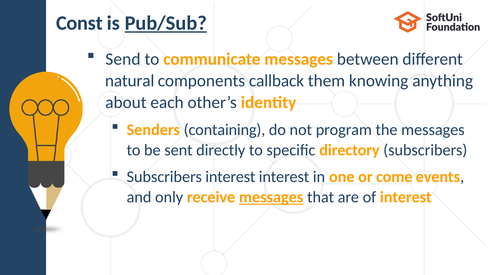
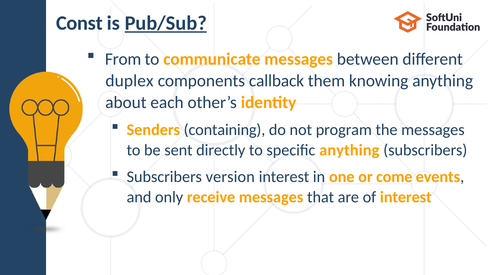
Send: Send -> From
natural: natural -> duplex
specific directory: directory -> anything
Subscribers interest: interest -> version
messages at (271, 197) underline: present -> none
